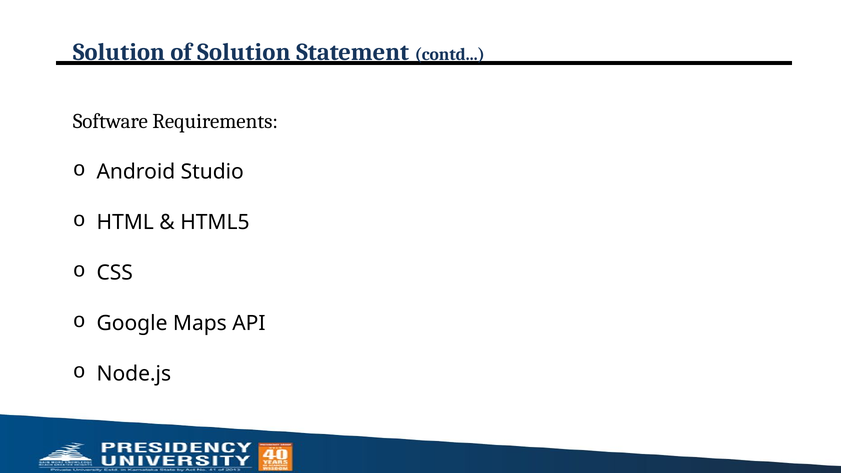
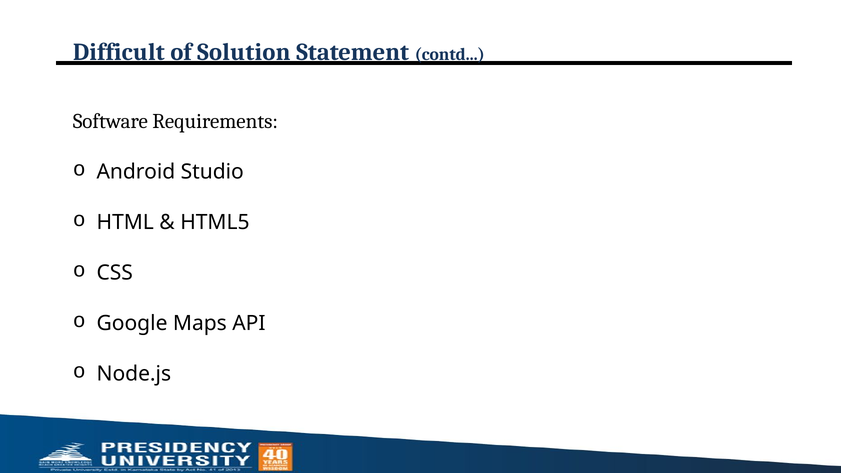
Solution at (119, 52): Solution -> Difficult
